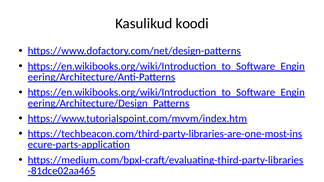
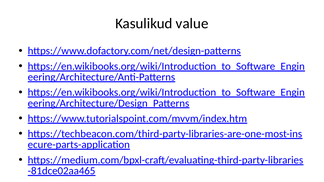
koodi: koodi -> value
